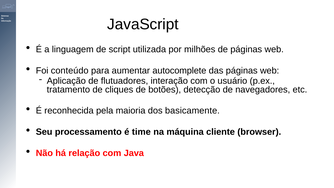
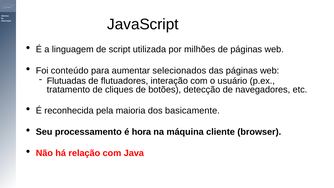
autocomplete: autocomplete -> selecionados
Aplicação: Aplicação -> Flutuadas
time: time -> hora
